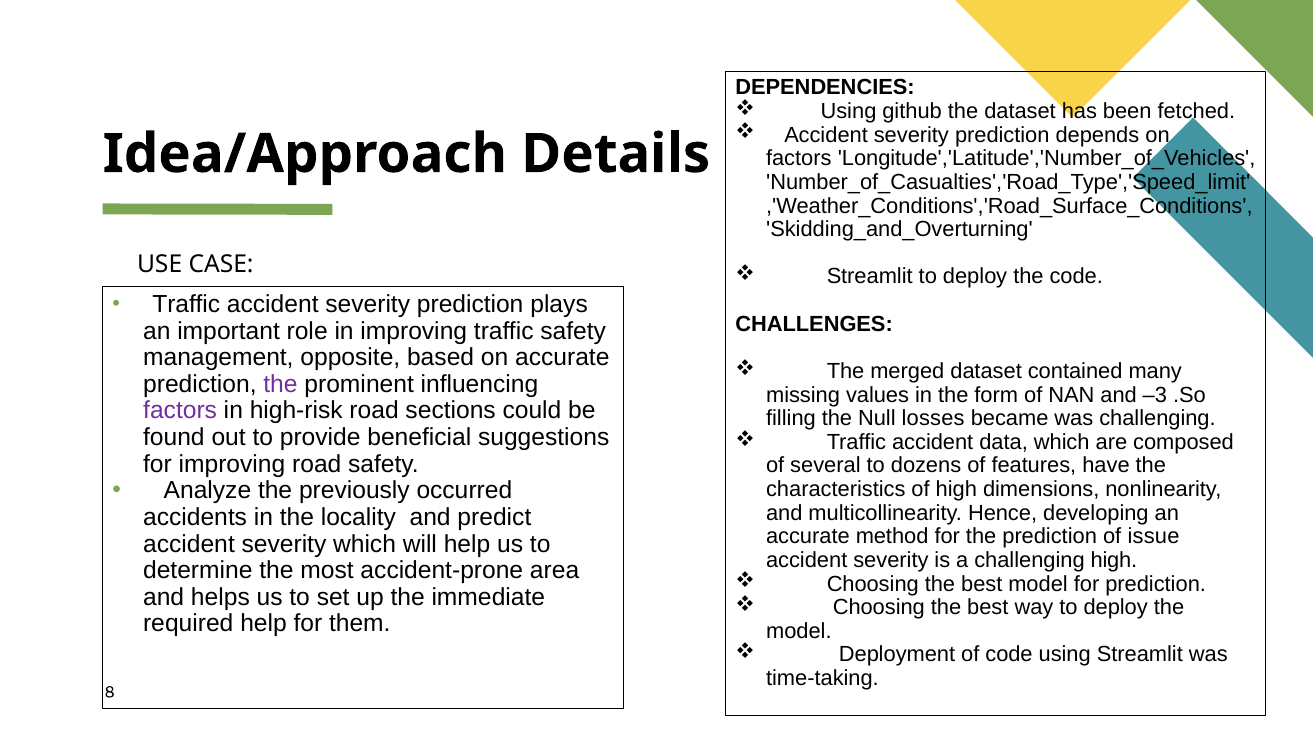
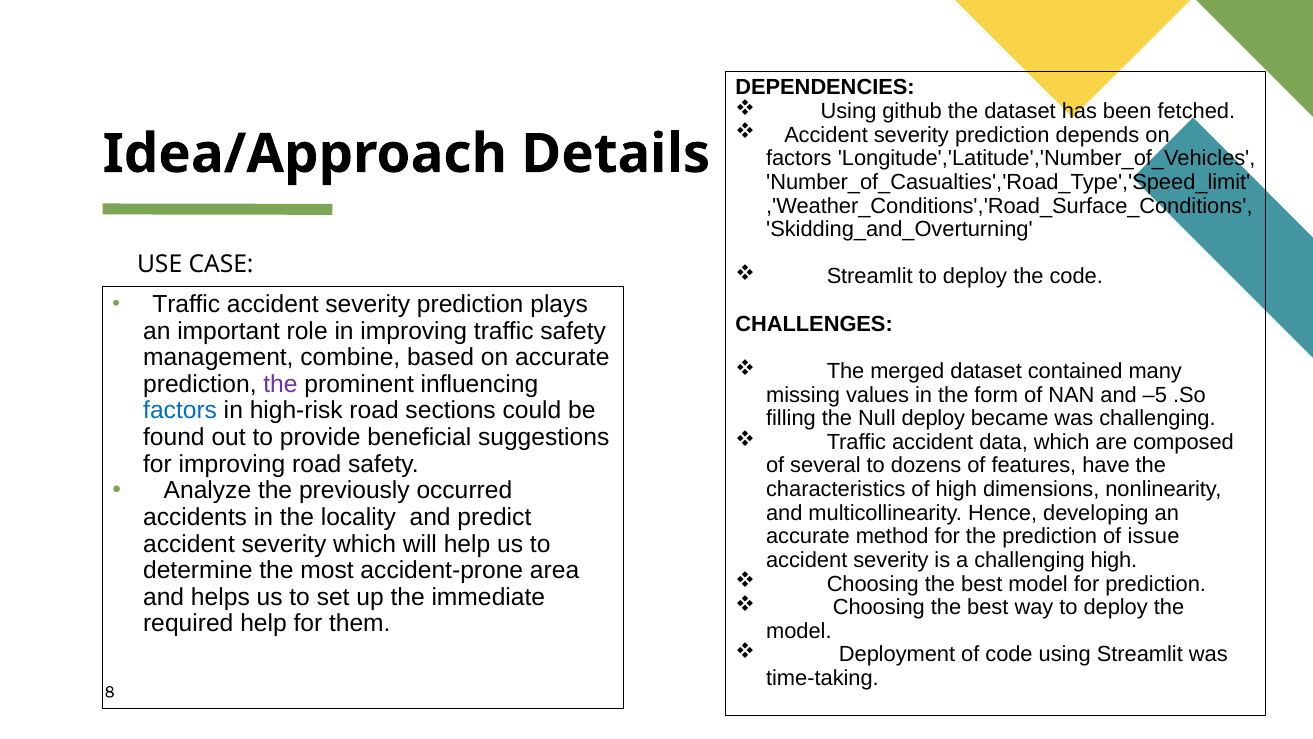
opposite: opposite -> combine
–3: –3 -> –5
factors at (180, 411) colour: purple -> blue
Null losses: losses -> deploy
